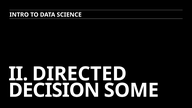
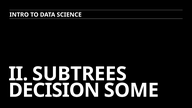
DIRECTED: DIRECTED -> SUBTREES
